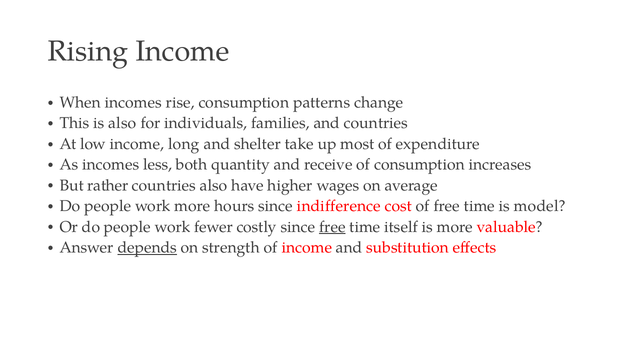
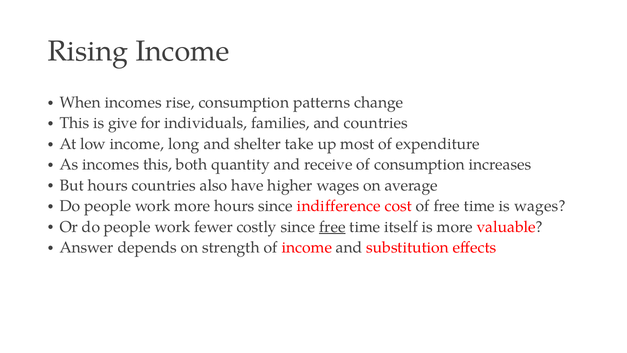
is also: also -> give
incomes less: less -> this
But rather: rather -> hours
is model: model -> wages
depends underline: present -> none
